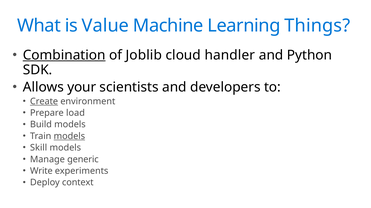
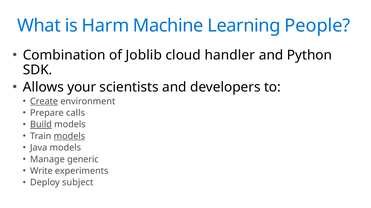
Value: Value -> Harm
Things: Things -> People
Combination underline: present -> none
load: load -> calls
Build underline: none -> present
Skill: Skill -> Java
context: context -> subject
